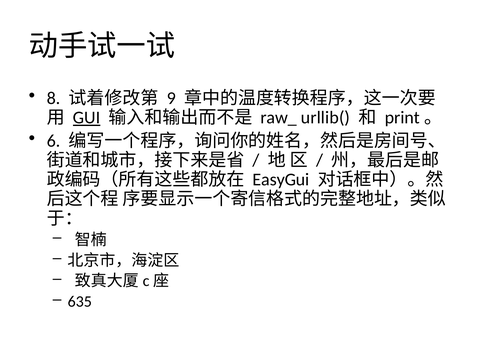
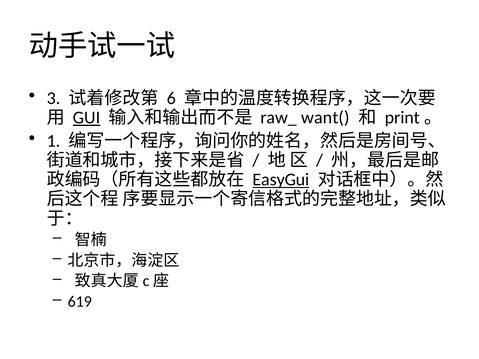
8: 8 -> 3
9: 9 -> 6
urllib(: urllib( -> want(
6: 6 -> 1
EasyGui underline: none -> present
635: 635 -> 619
